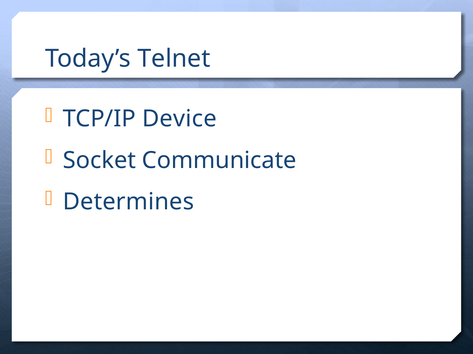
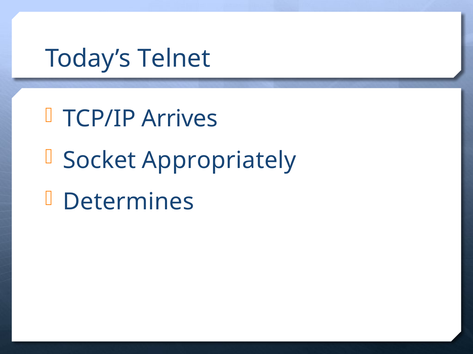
Device: Device -> Arrives
Communicate: Communicate -> Appropriately
